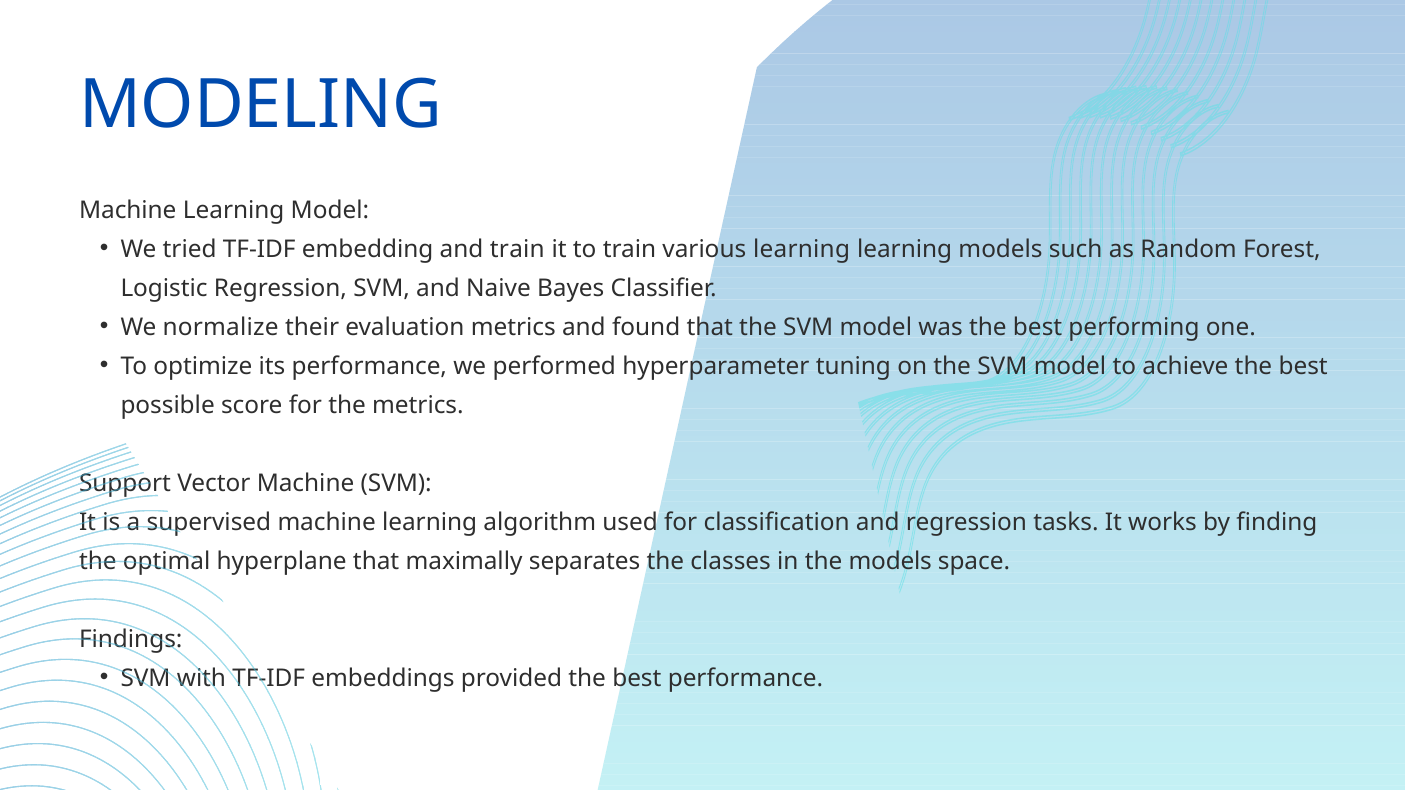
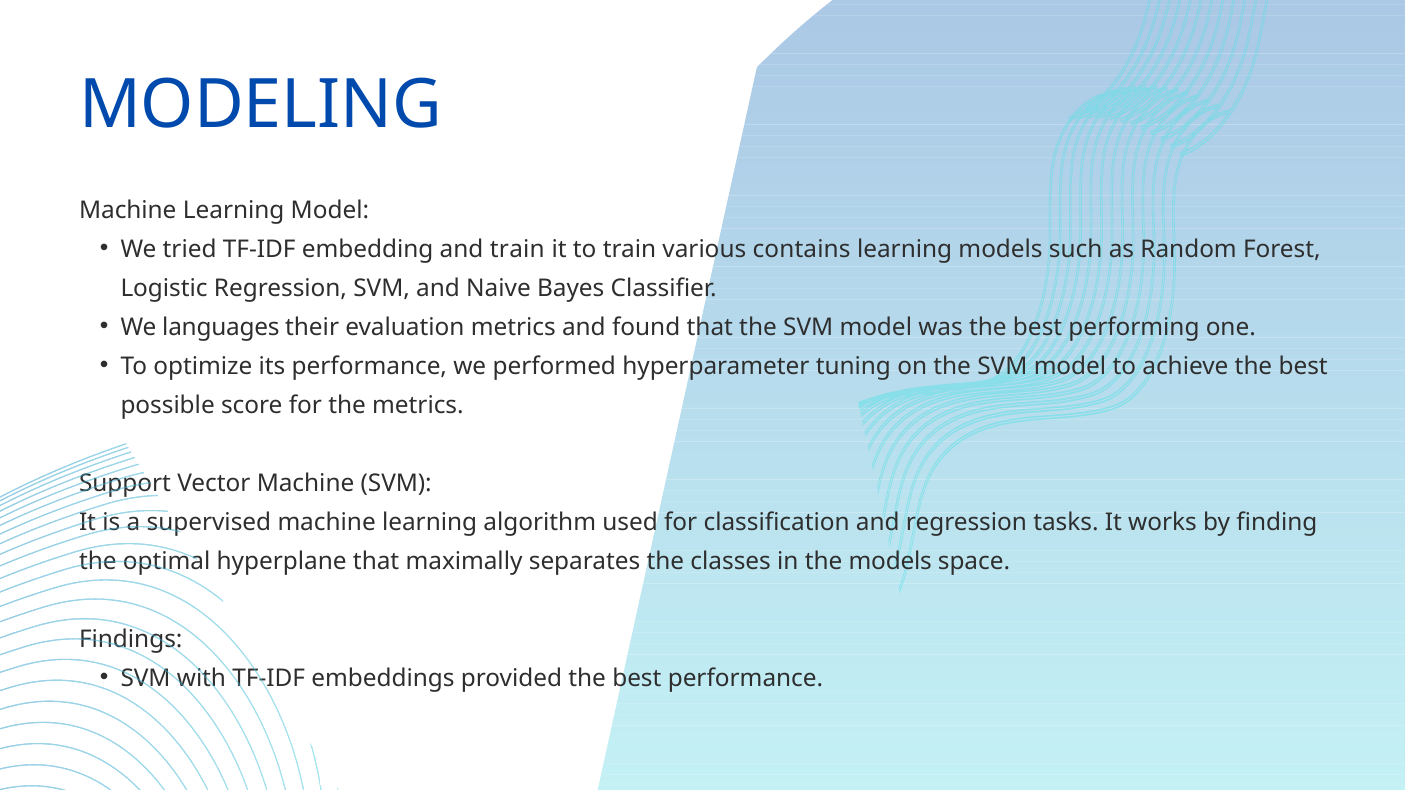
various learning: learning -> contains
normalize: normalize -> languages
